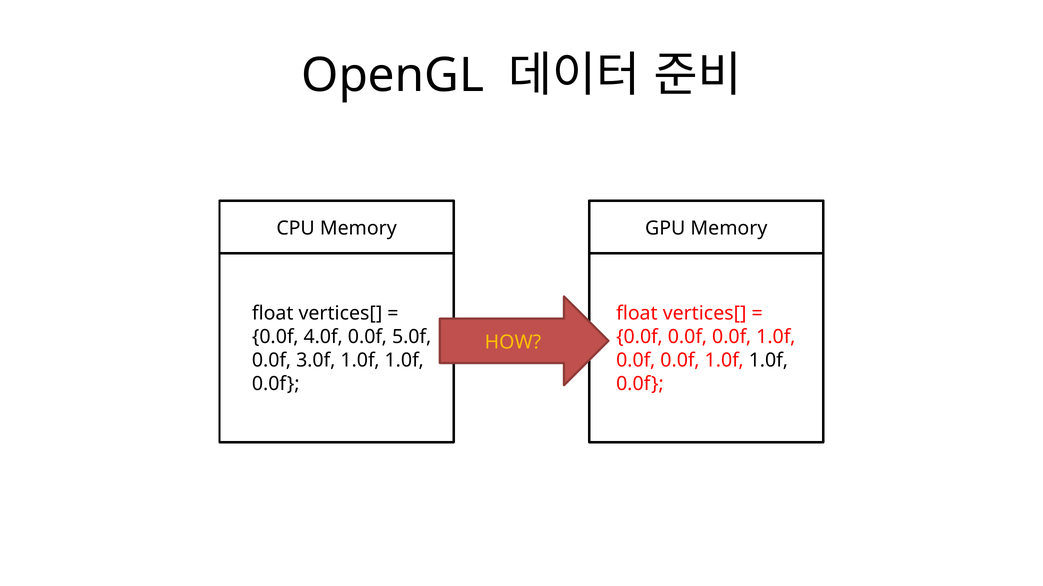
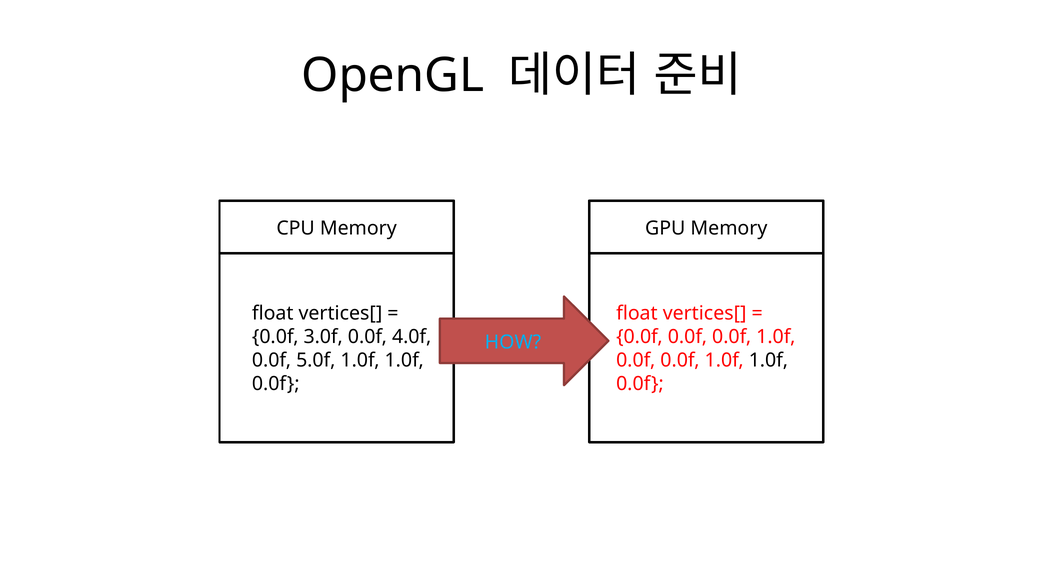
4.0f: 4.0f -> 3.0f
5.0f: 5.0f -> 4.0f
HOW colour: yellow -> light blue
3.0f: 3.0f -> 5.0f
